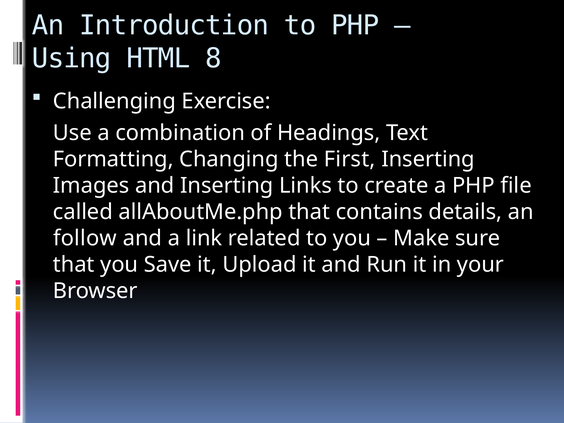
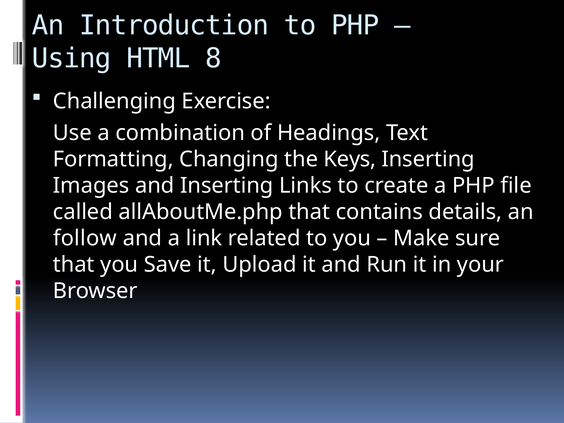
First: First -> Keys
